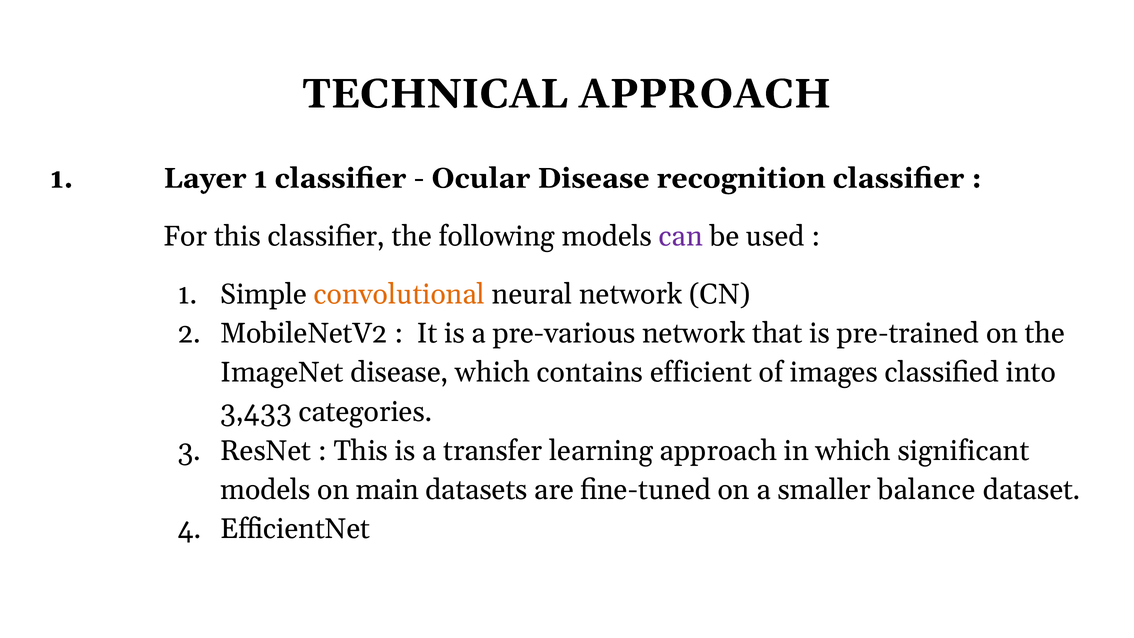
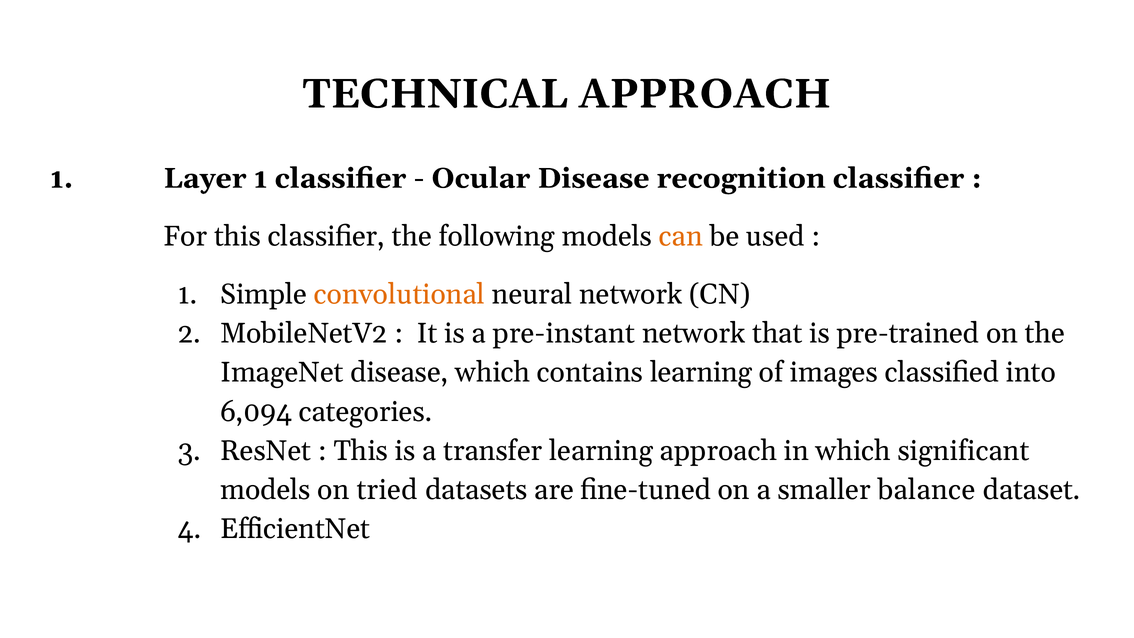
can colour: purple -> orange
pre-various: pre-various -> pre-instant
contains efficient: efficient -> learning
3,433: 3,433 -> 6,094
main: main -> tried
